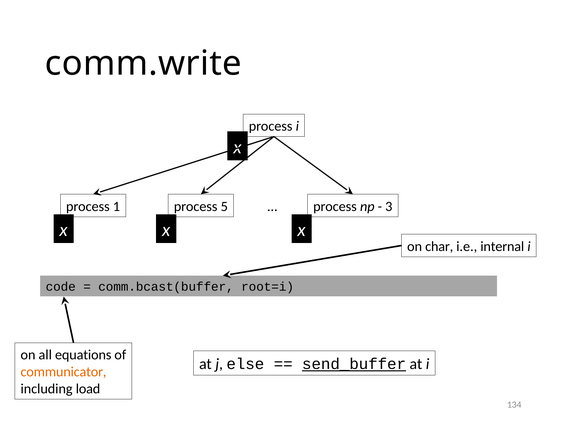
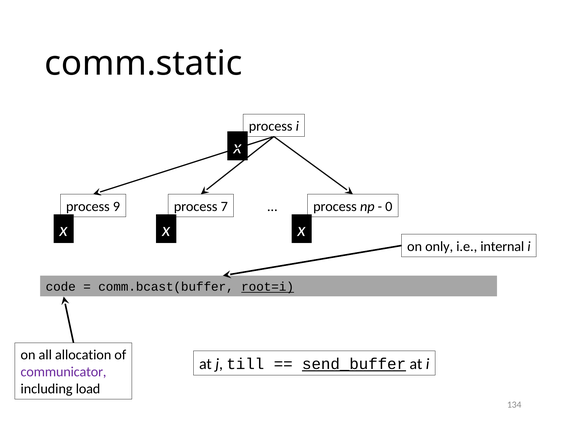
comm.write: comm.write -> comm.static
1: 1 -> 9
5: 5 -> 7
3: 3 -> 0
char: char -> only
root=i underline: none -> present
equations: equations -> allocation
else: else -> till
communicator colour: orange -> purple
